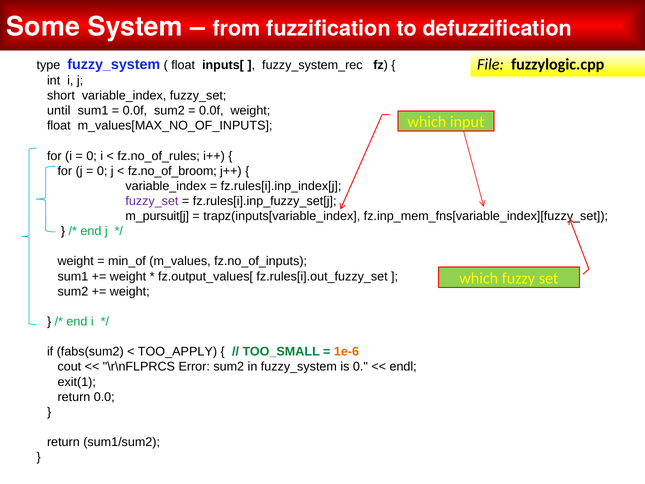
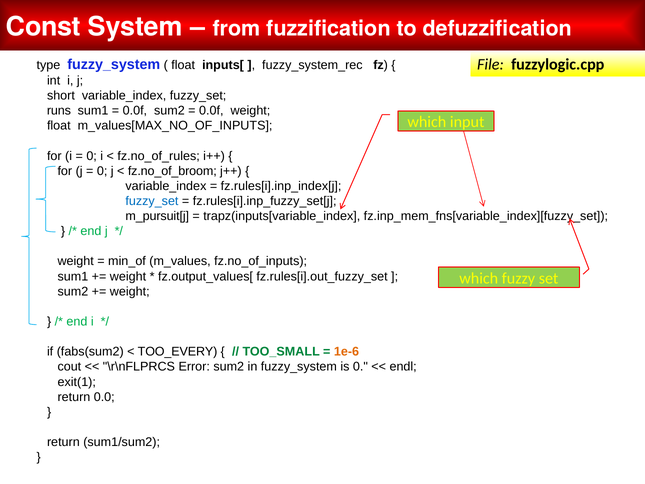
Some: Some -> Const
until: until -> runs
fuzzy_set at (152, 201) colour: purple -> blue
TOO_APPLY: TOO_APPLY -> TOO_EVERY
